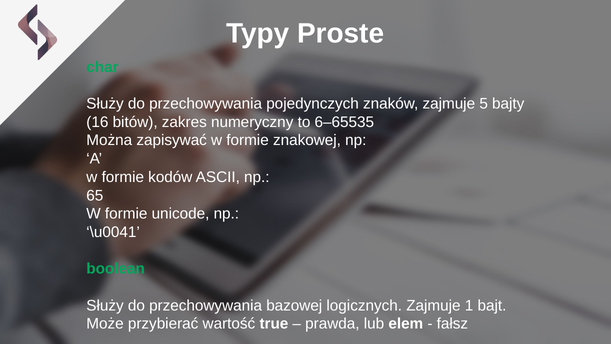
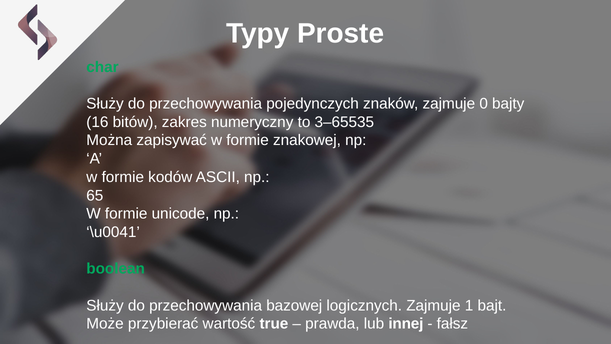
5: 5 -> 0
6–65535: 6–65535 -> 3–65535
elem: elem -> innej
